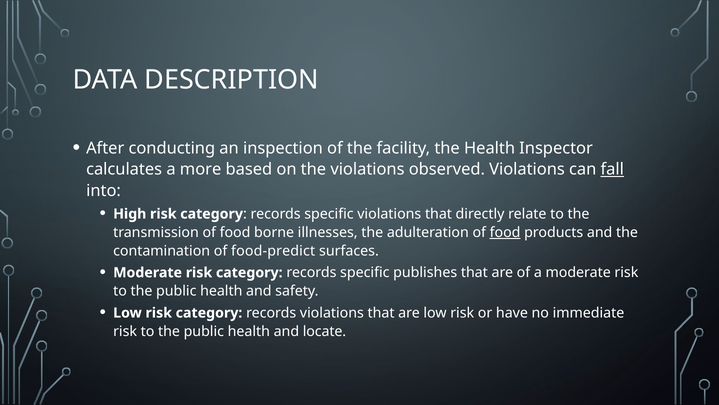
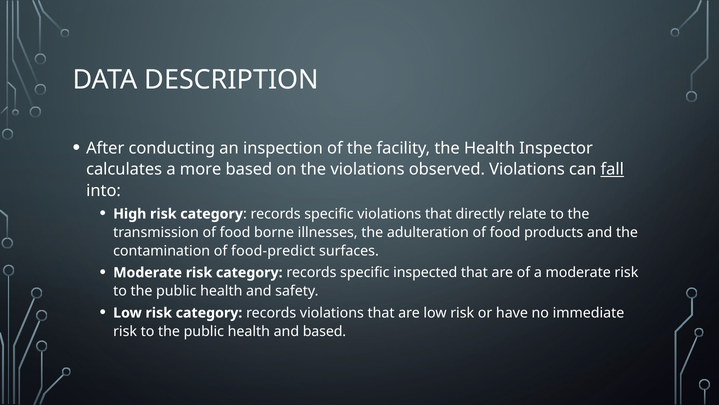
food at (505, 232) underline: present -> none
publishes: publishes -> inspected
and locate: locate -> based
